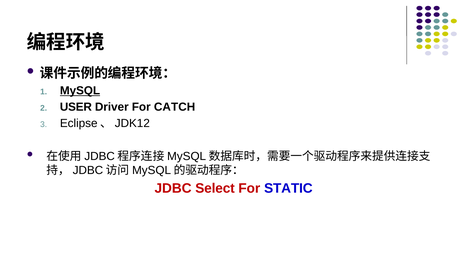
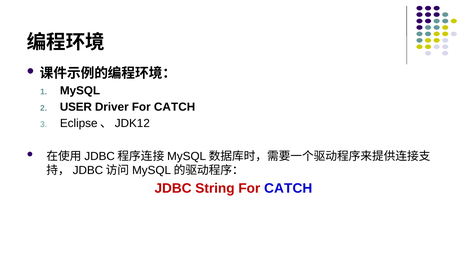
MySQL underline: present -> none
Select: Select -> String
STATIC at (288, 188): STATIC -> CATCH
